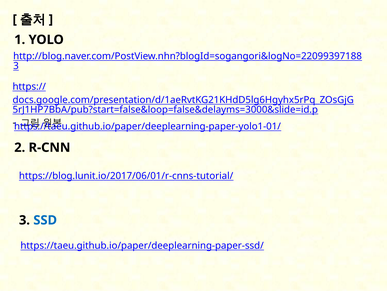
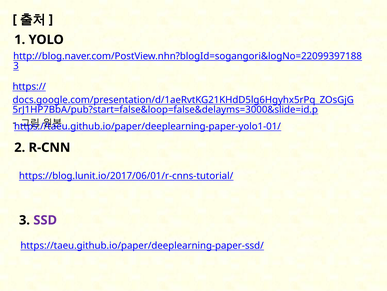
SSD colour: blue -> purple
